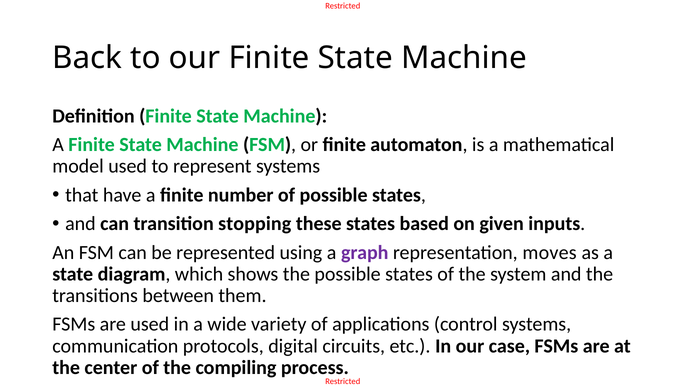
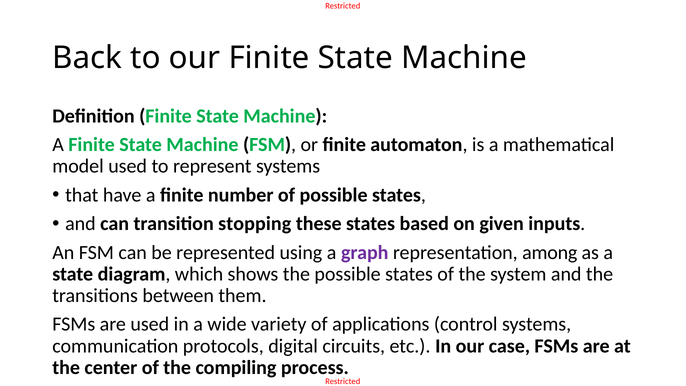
moves: moves -> among
